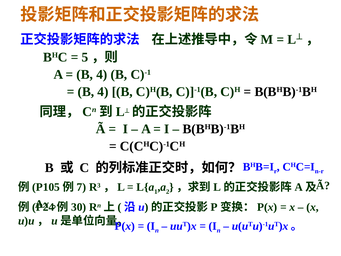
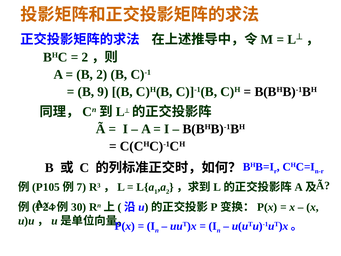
5 at (85, 57): 5 -> 2
4 at (102, 74): 4 -> 2
4 at (103, 92): 4 -> 9
